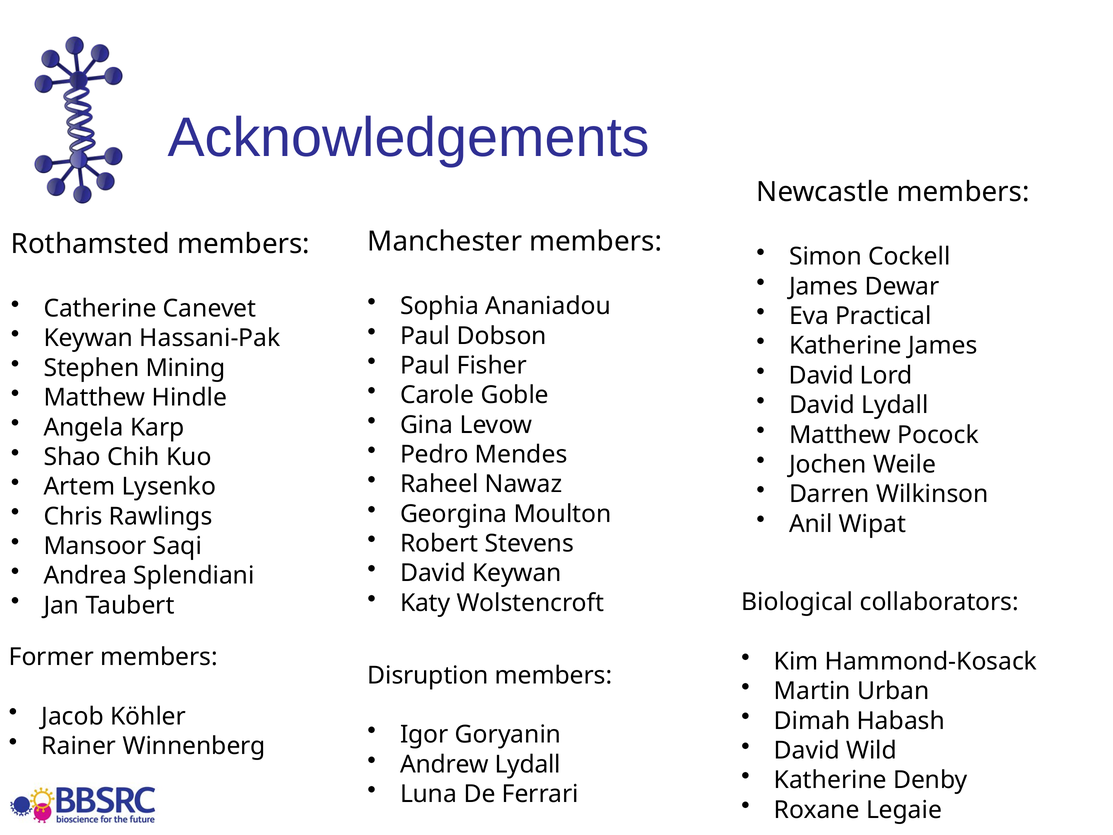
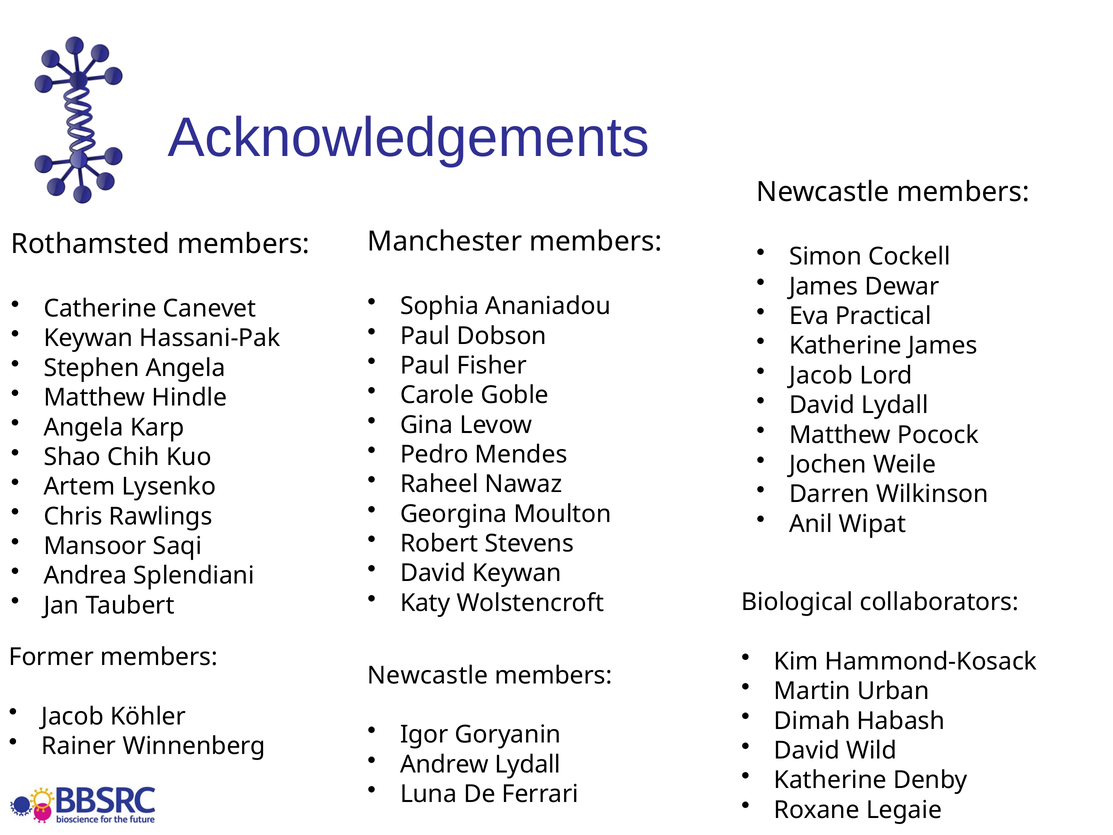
Stephen Mining: Mining -> Angela
David at (821, 375): David -> Jacob
Disruption at (428, 675): Disruption -> Newcastle
